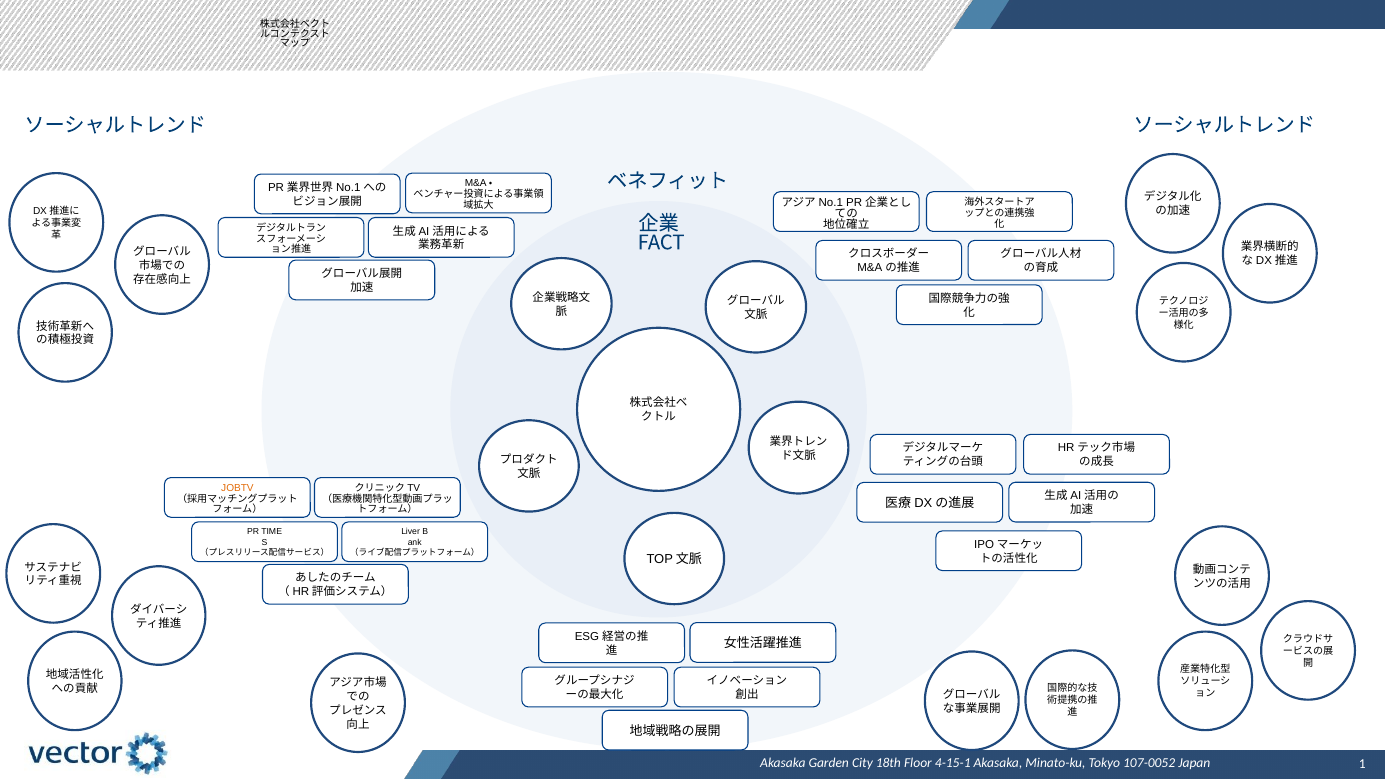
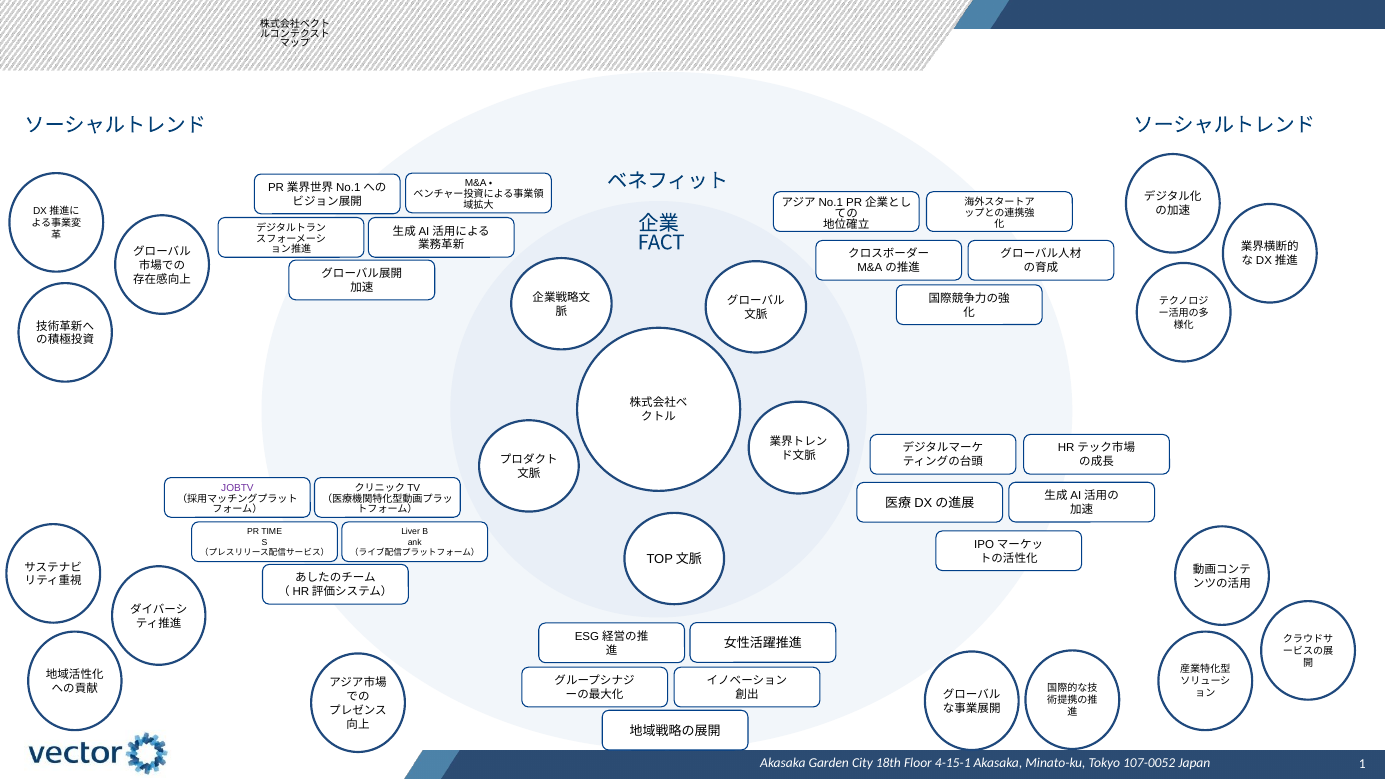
JOBTV colour: orange -> purple
